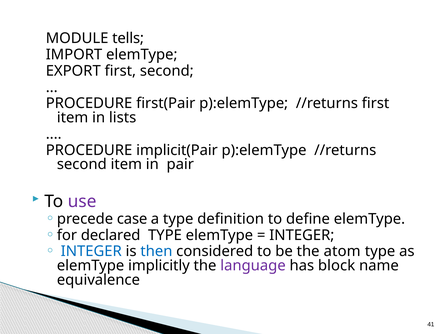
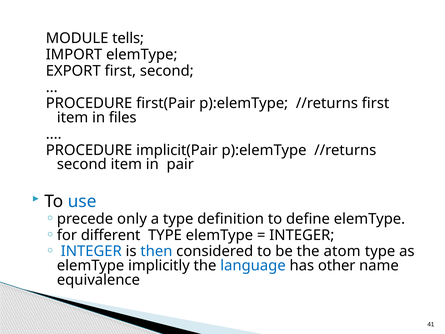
lists: lists -> files
use colour: purple -> blue
case: case -> only
declared: declared -> different
language colour: purple -> blue
block: block -> other
